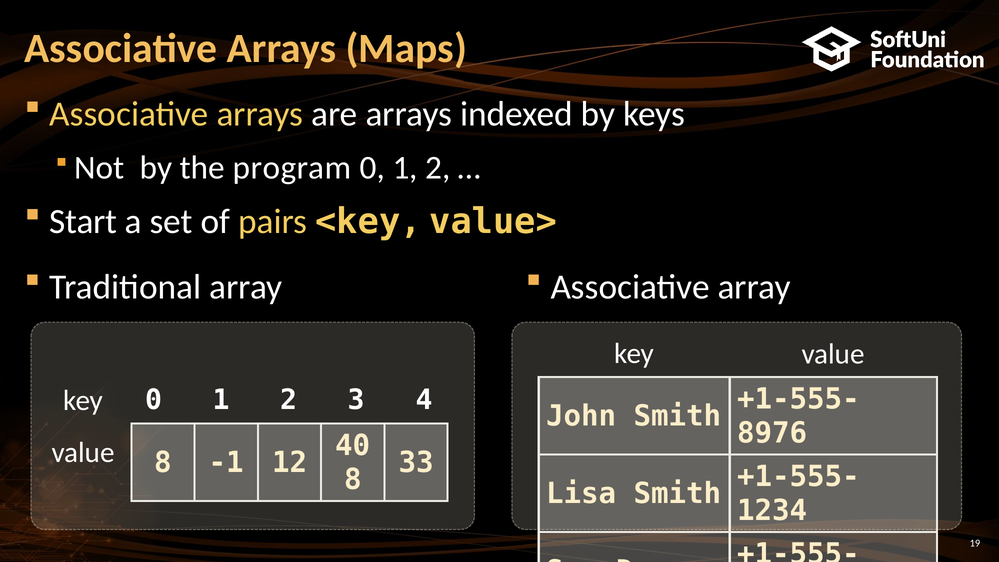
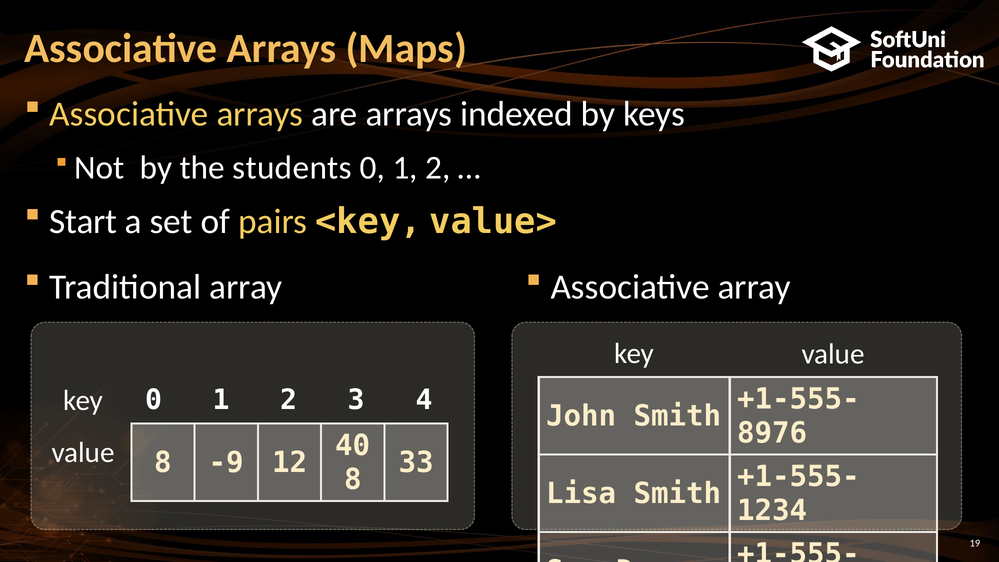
program: program -> students
-1: -1 -> -9
